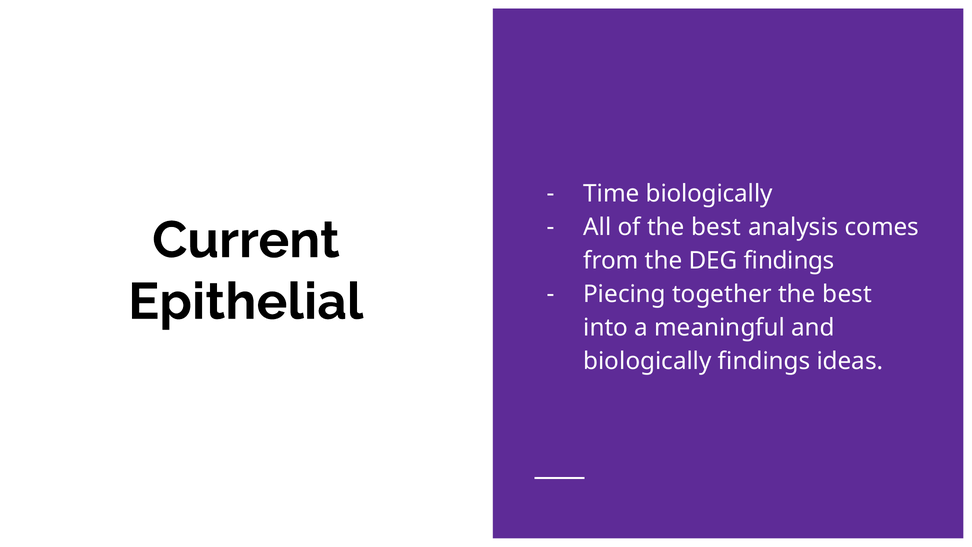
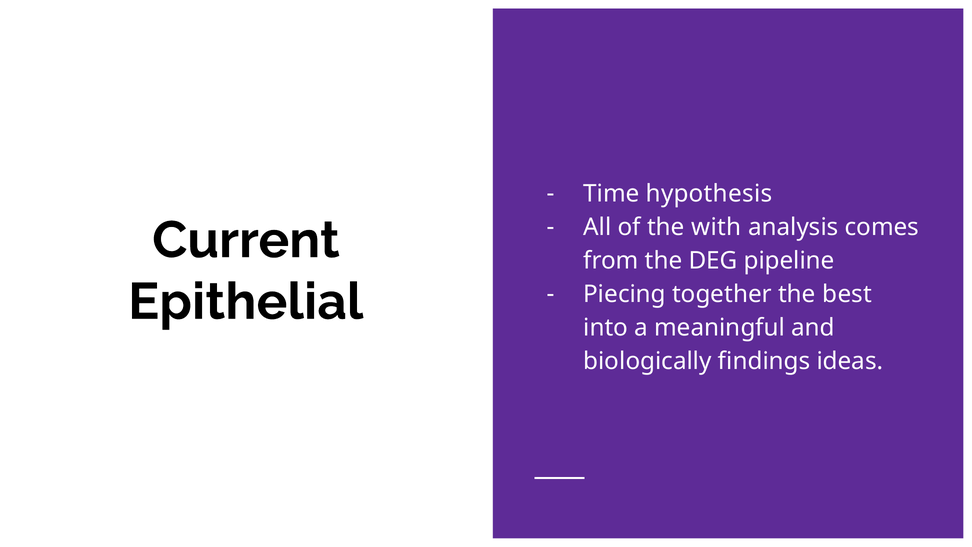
Time biologically: biologically -> hypothesis
of the best: best -> with
DEG findings: findings -> pipeline
